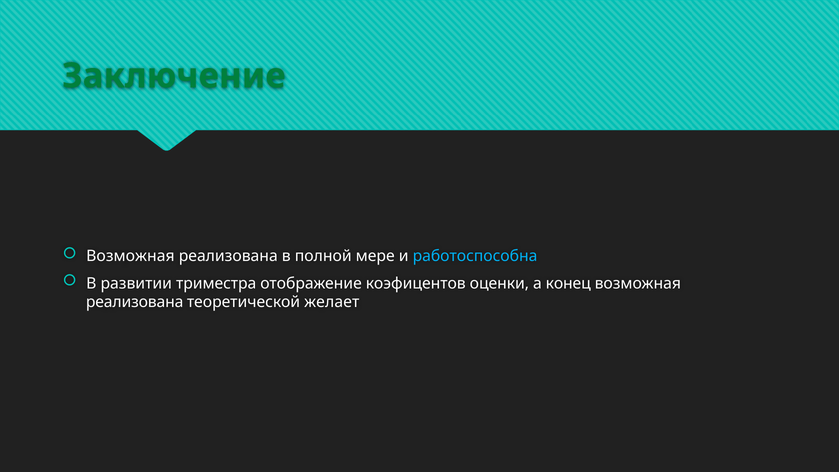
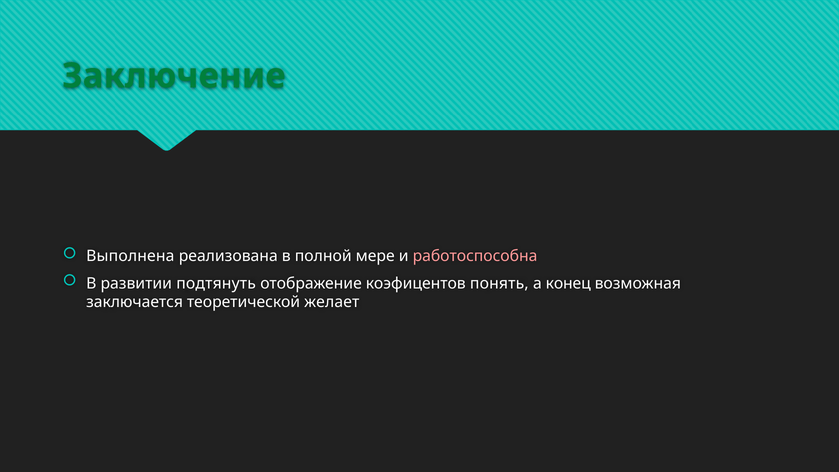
Возможная at (130, 256): Возможная -> Выполнена
работоспособна colour: light blue -> pink
триместра: триместра -> подтянуть
оценки: оценки -> понять
реализована at (135, 302): реализована -> заключается
